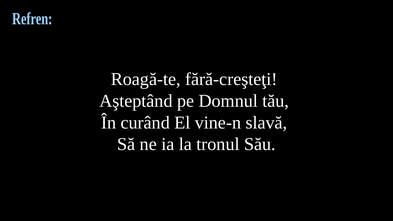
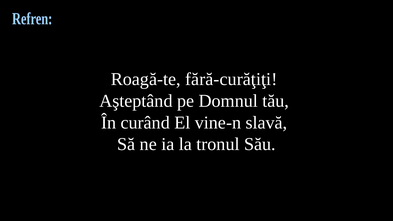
fără-creşteţi: fără-creşteţi -> fără-curăţiţi
